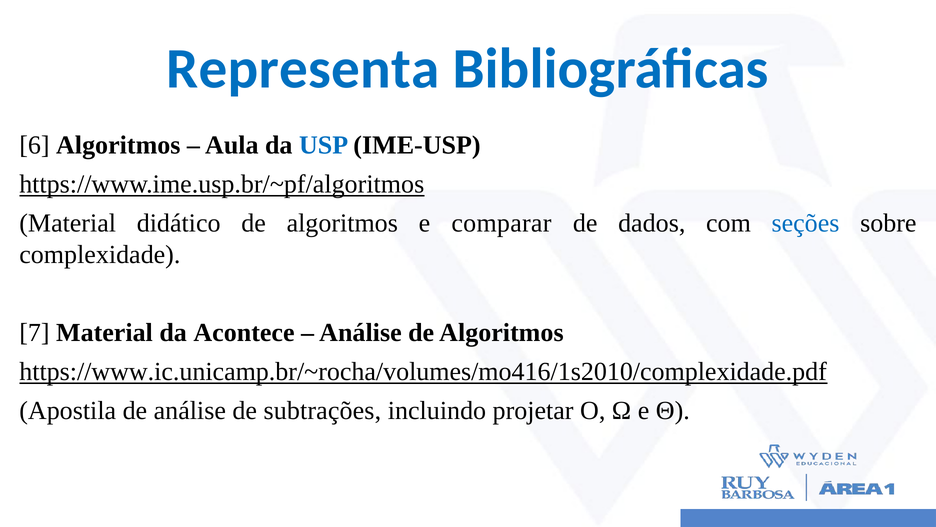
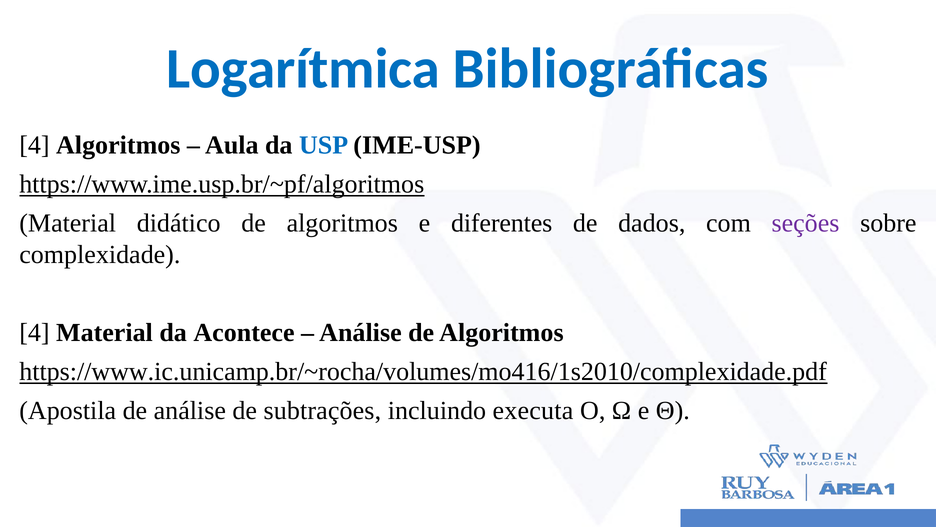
Representa: Representa -> Logarítmica
6 at (34, 145): 6 -> 4
comparar: comparar -> diferentes
seções colour: blue -> purple
7 at (34, 332): 7 -> 4
projetar: projetar -> executa
